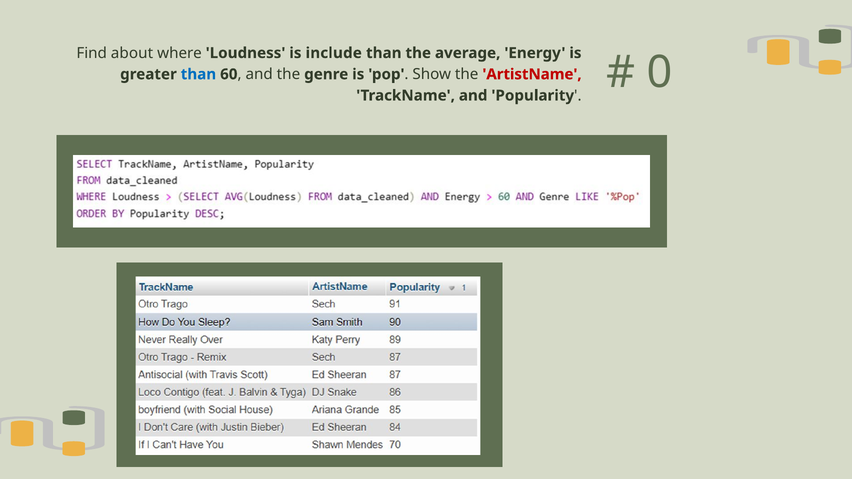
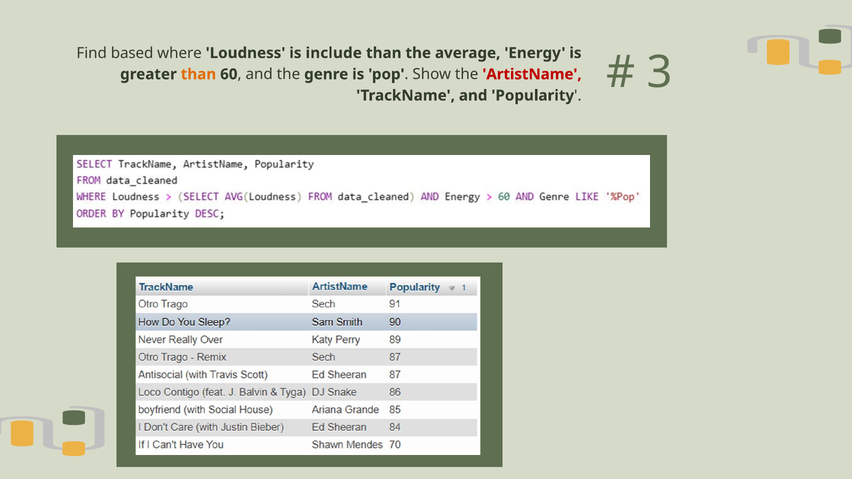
about: about -> based
0: 0 -> 3
than at (198, 74) colour: blue -> orange
